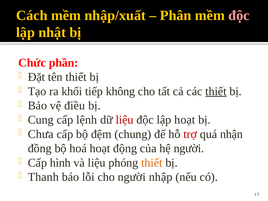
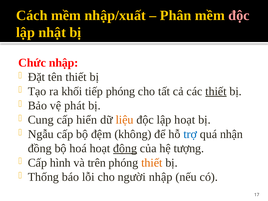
Chức phần: phần -> nhập
tiếp không: không -> phóng
điều: điều -> phát
lệnh: lệnh -> hiển
liệu at (125, 120) colour: red -> orange
Chưa: Chưa -> Ngẫu
chung: chung -> không
trợ colour: red -> blue
động underline: none -> present
hệ người: người -> tượng
và liệu: liệu -> trên
Thanh: Thanh -> Thống
